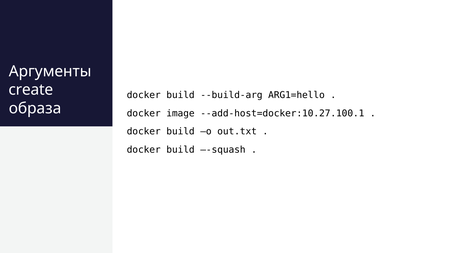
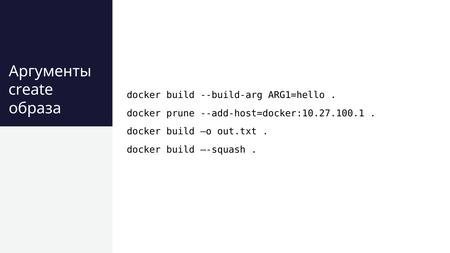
image: image -> prune
